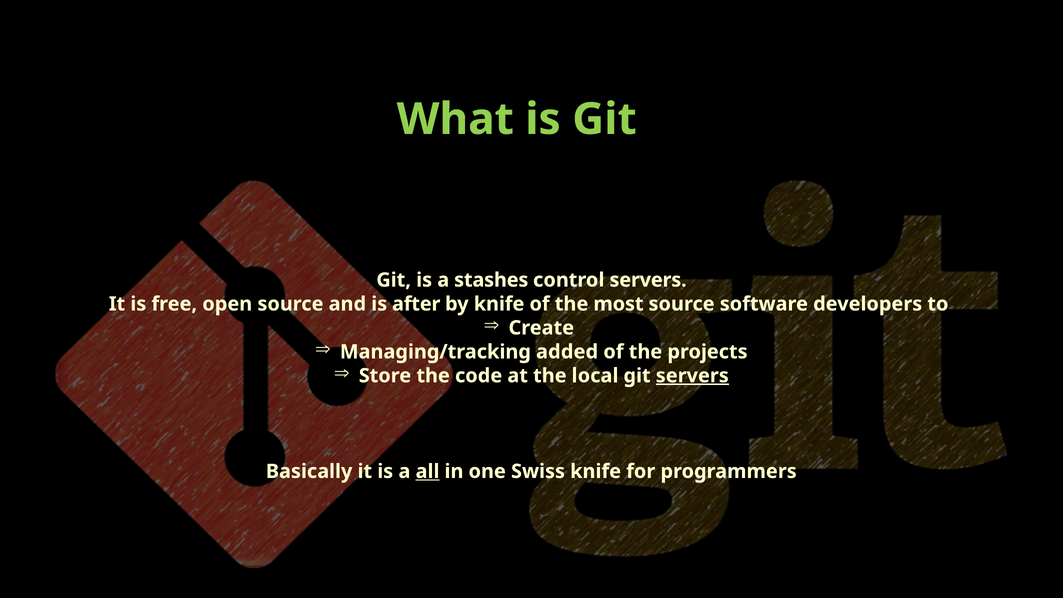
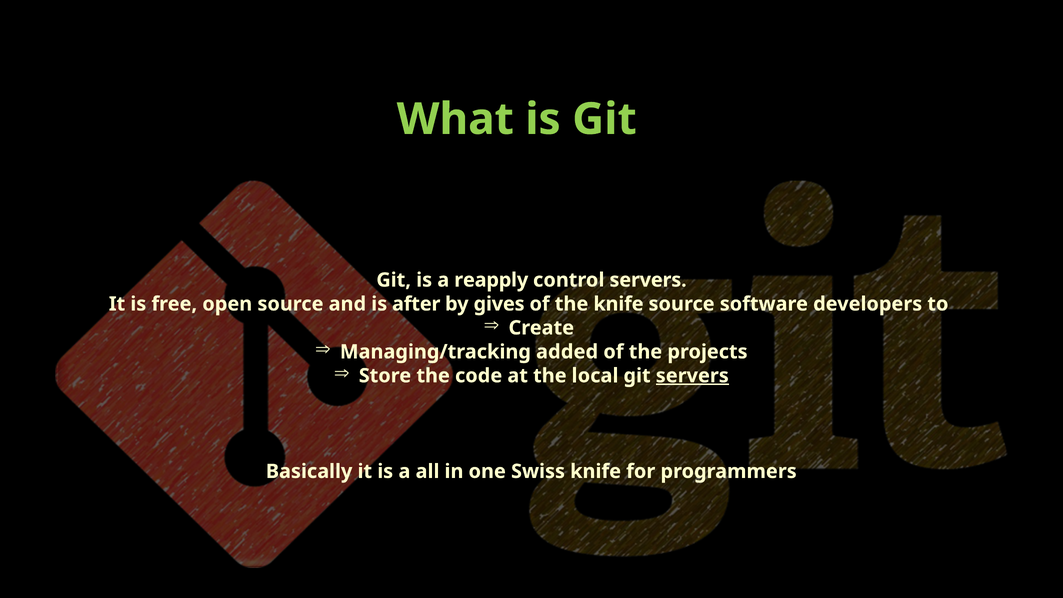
stashes: stashes -> reapply
by knife: knife -> gives
the most: most -> knife
all underline: present -> none
